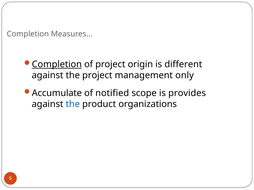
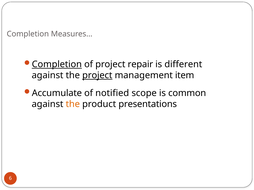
origin: origin -> repair
project at (97, 76) underline: none -> present
only: only -> item
provides: provides -> common
the at (73, 104) colour: blue -> orange
organizations: organizations -> presentations
